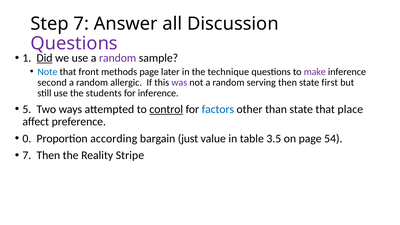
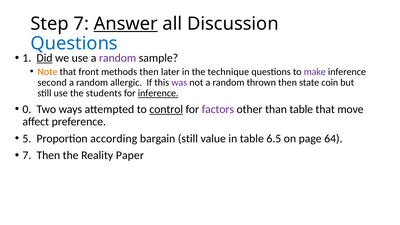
Answer underline: none -> present
Questions at (74, 43) colour: purple -> blue
Note colour: blue -> orange
methods page: page -> then
serving: serving -> thrown
first: first -> coin
inference at (158, 93) underline: none -> present
5: 5 -> 0
factors colour: blue -> purple
than state: state -> table
place: place -> move
0: 0 -> 5
bargain just: just -> still
3.5: 3.5 -> 6.5
54: 54 -> 64
Stripe: Stripe -> Paper
